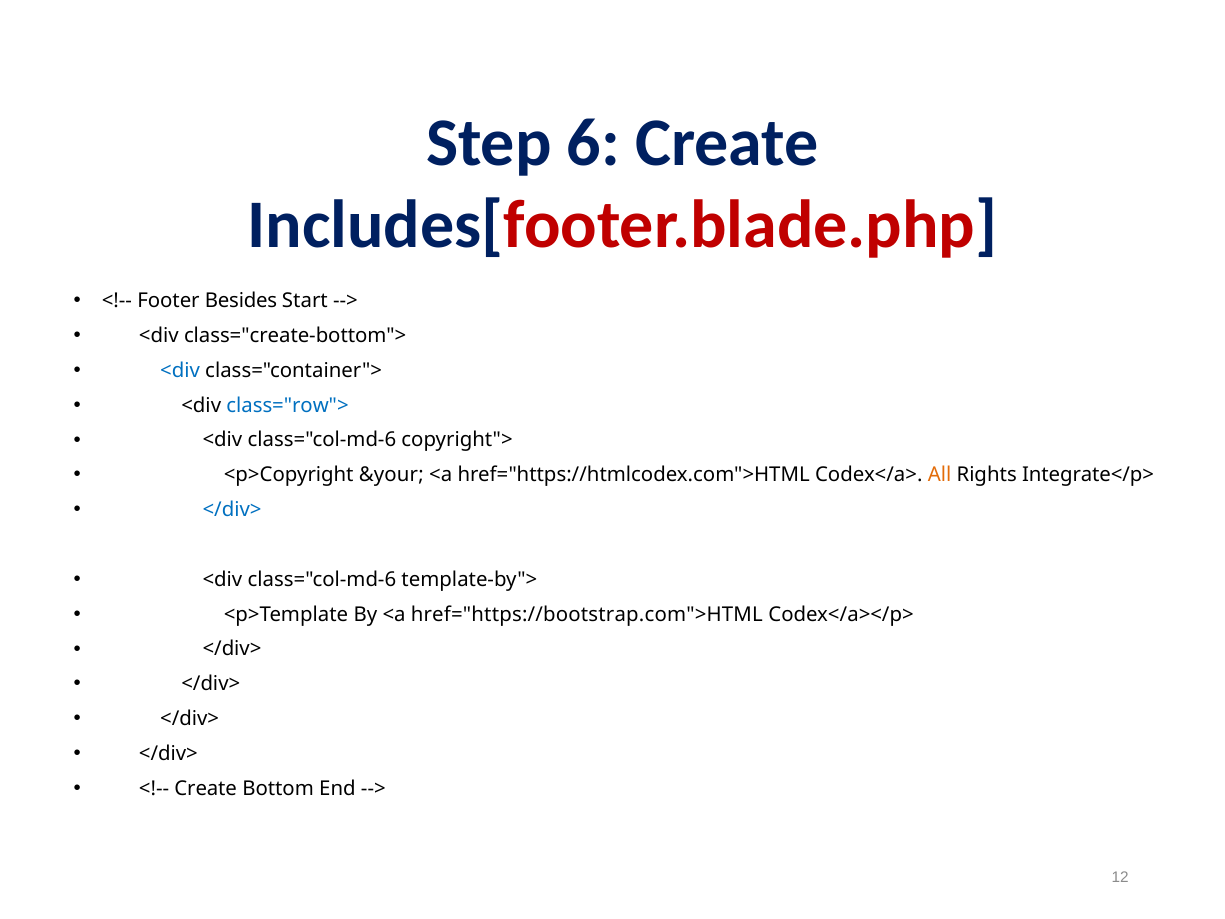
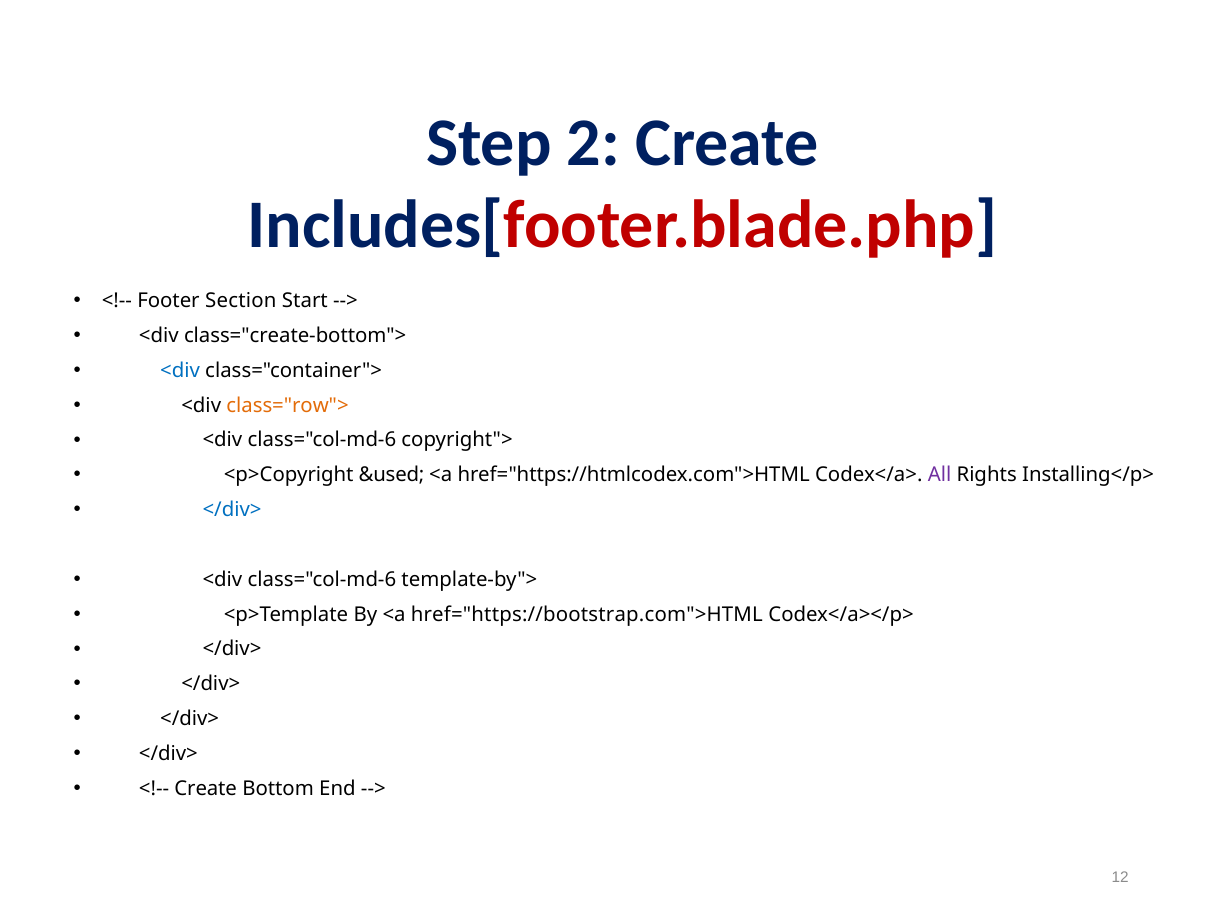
6: 6 -> 2
Besides: Besides -> Section
class="row"> colour: blue -> orange
&your: &your -> &used
All colour: orange -> purple
Integrate</p>: Integrate</p> -> Installing</p>
